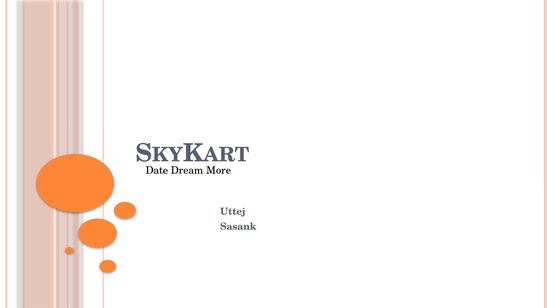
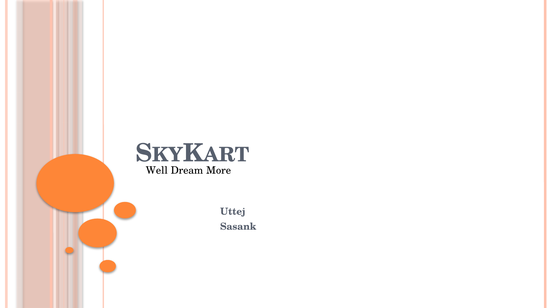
Date: Date -> Well
